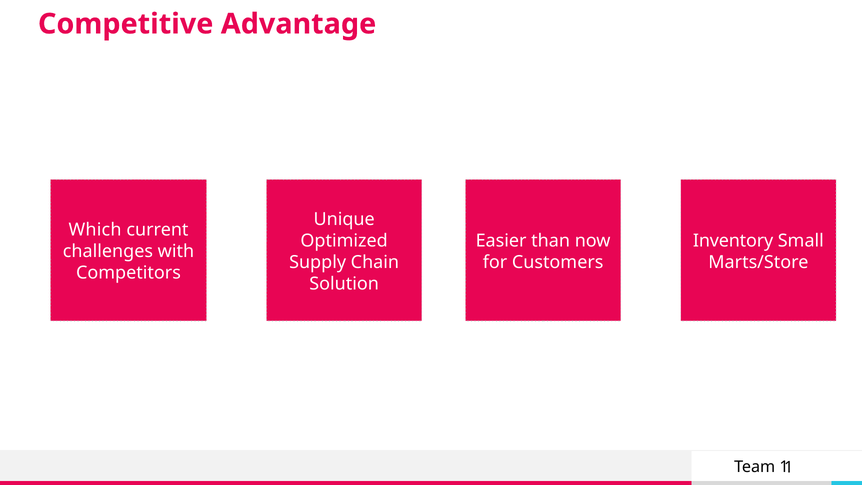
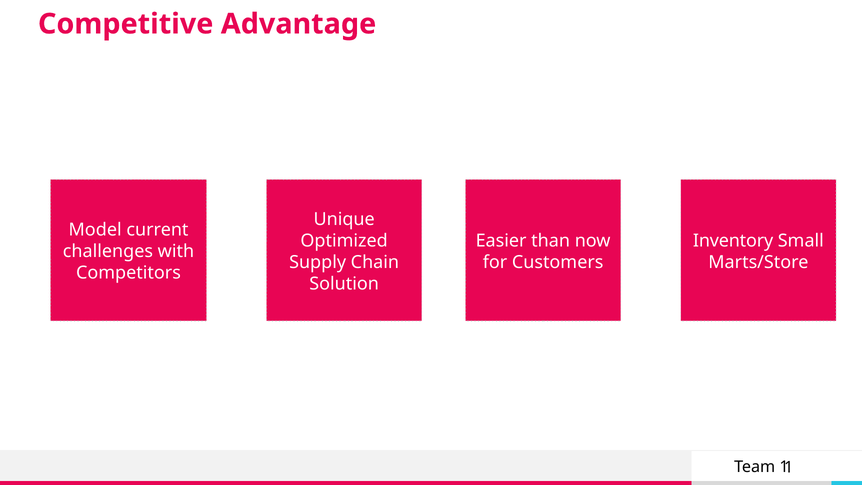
Which: Which -> Model
